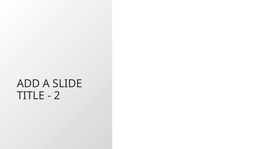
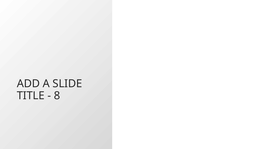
2: 2 -> 8
